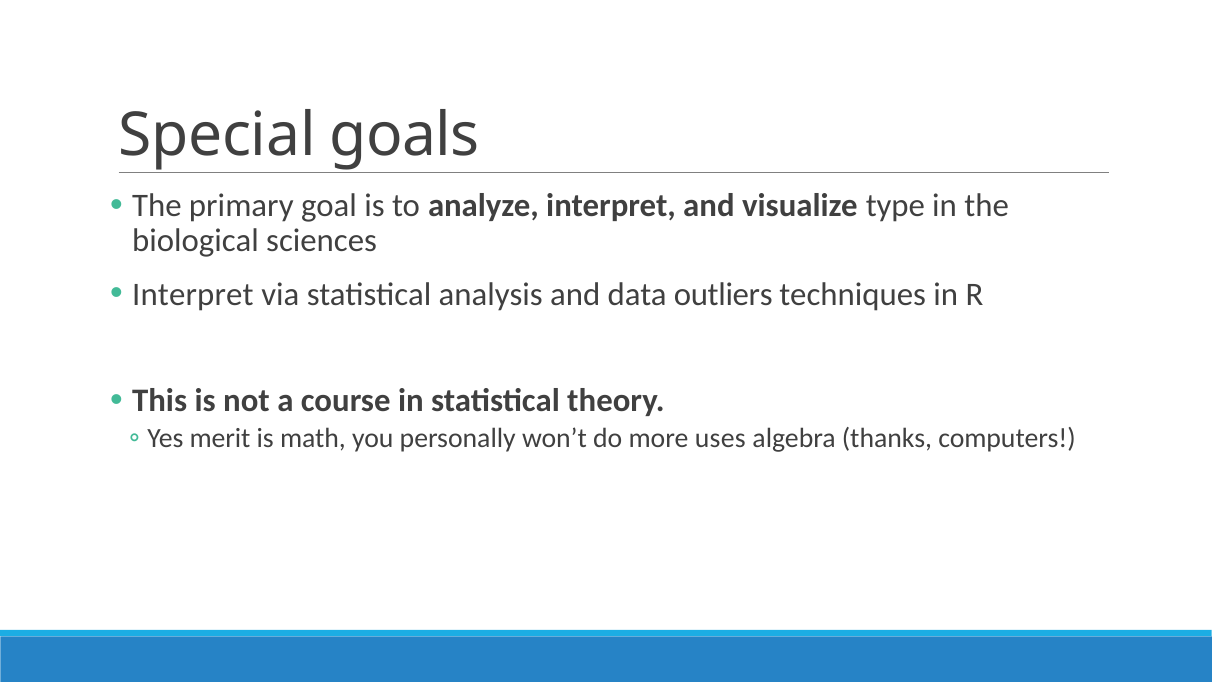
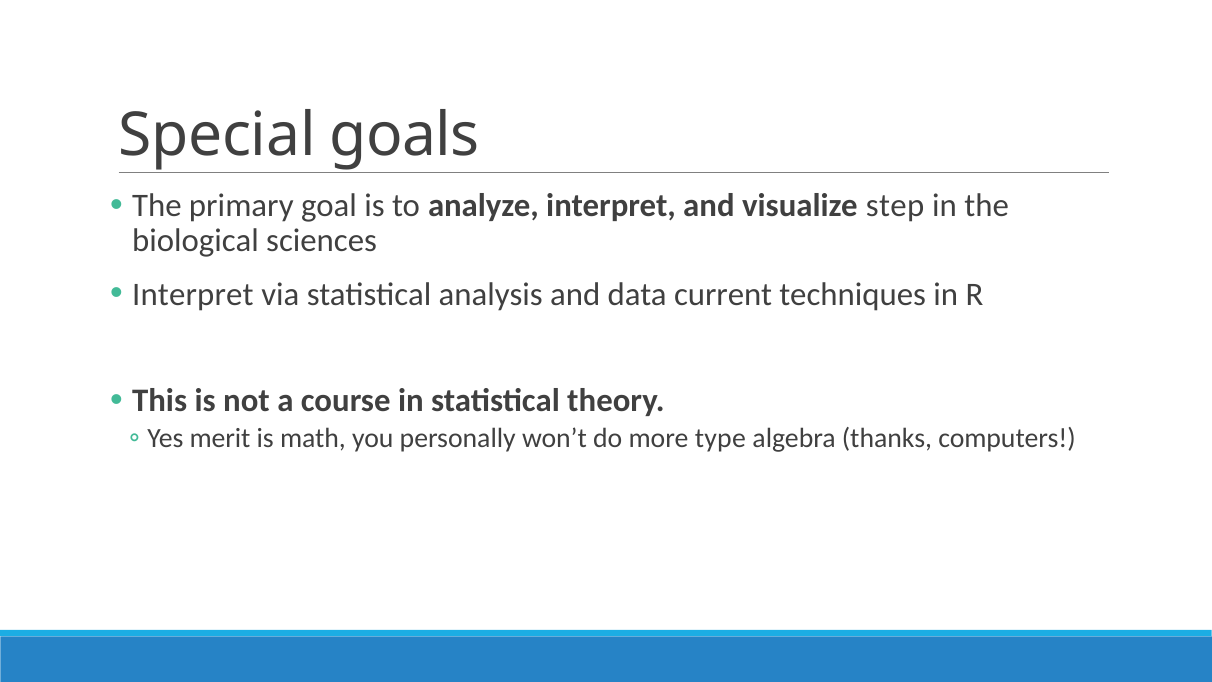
type: type -> step
outliers: outliers -> current
uses: uses -> type
